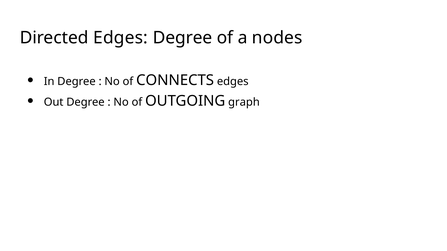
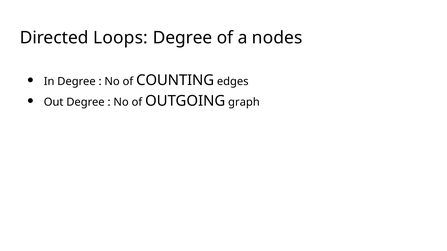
Directed Edges: Edges -> Loops
CONNECTS: CONNECTS -> COUNTING
